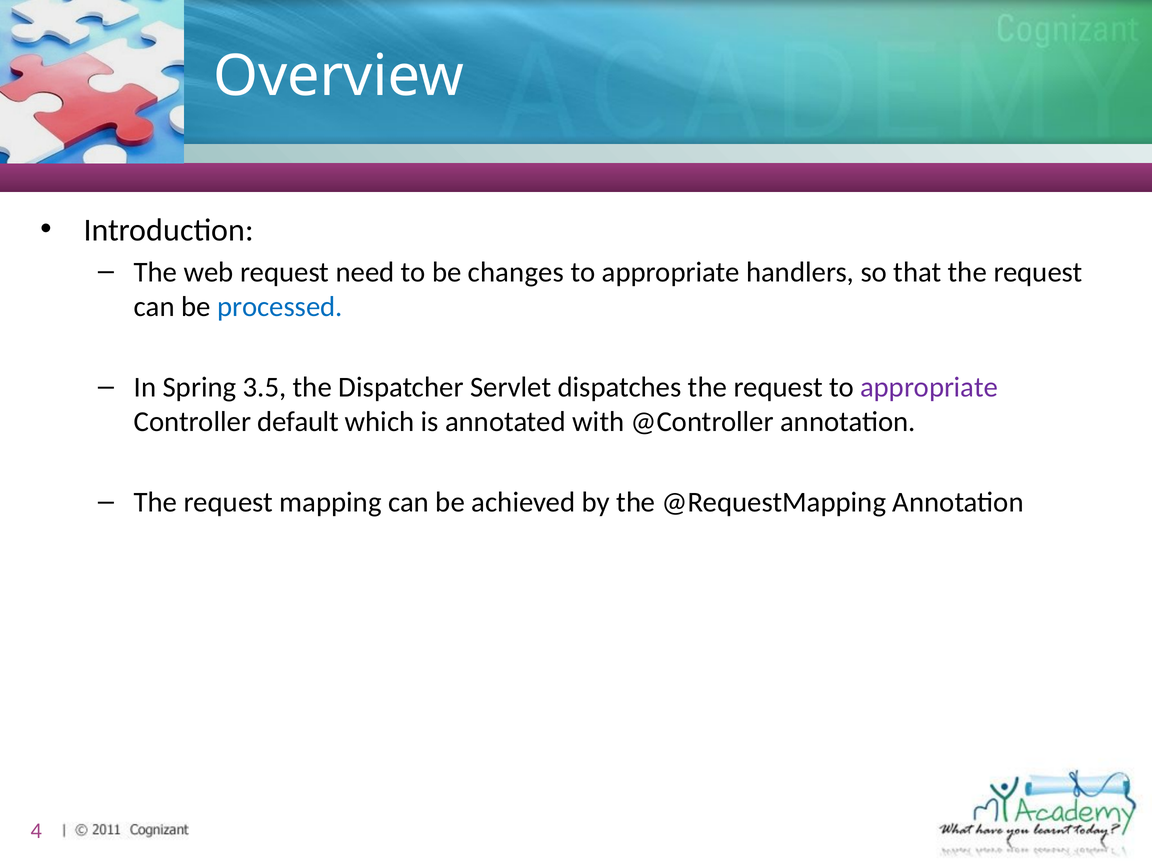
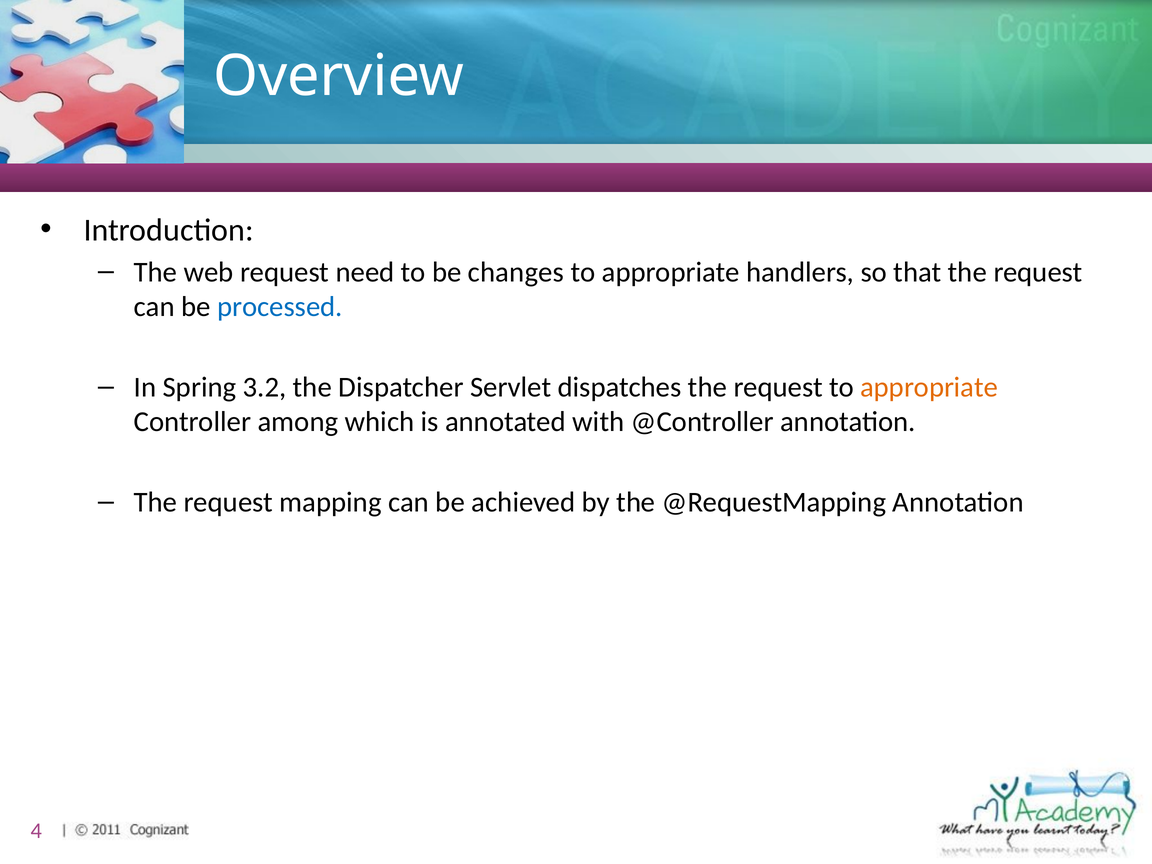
3.5: 3.5 -> 3.2
appropriate at (929, 387) colour: purple -> orange
default: default -> among
